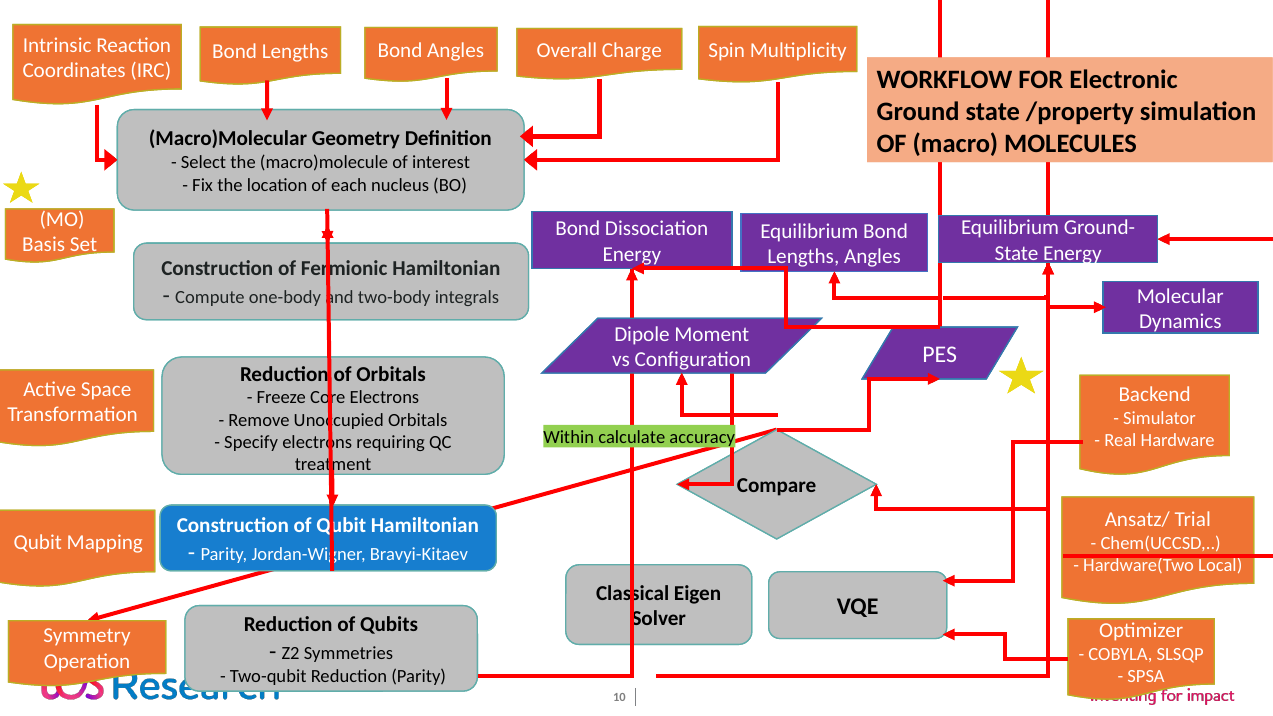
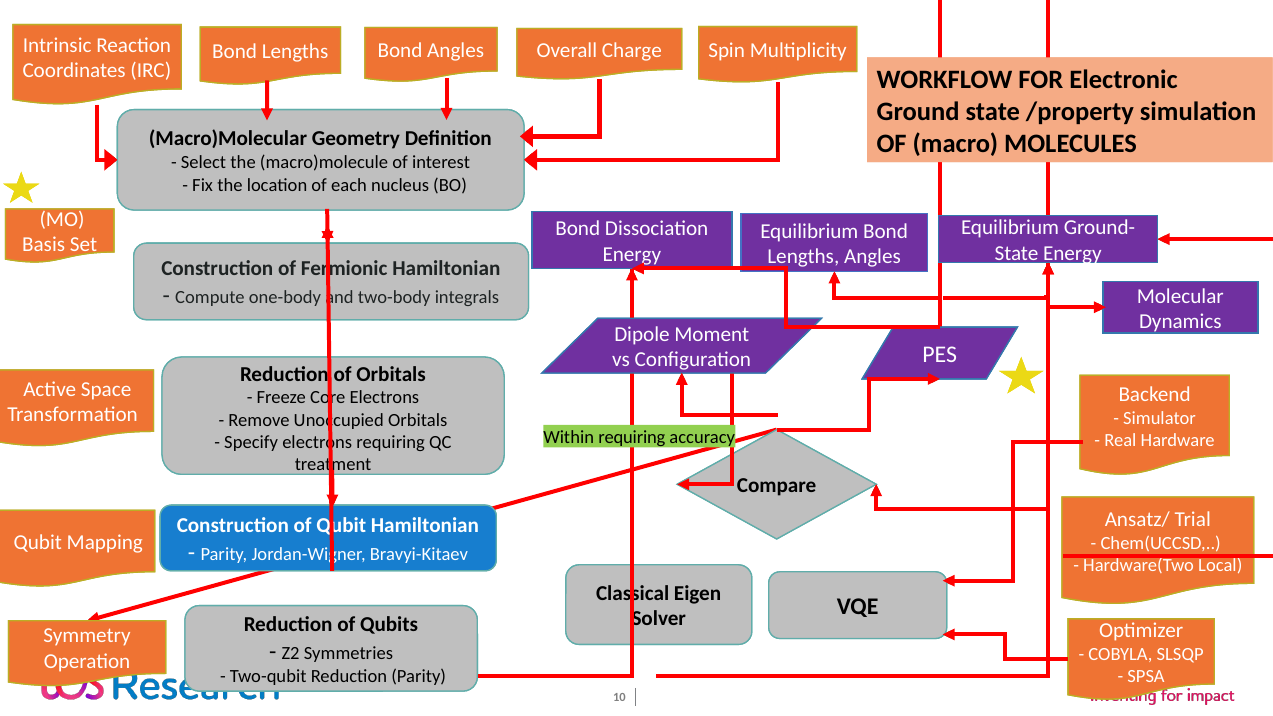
Within calculate: calculate -> requiring
